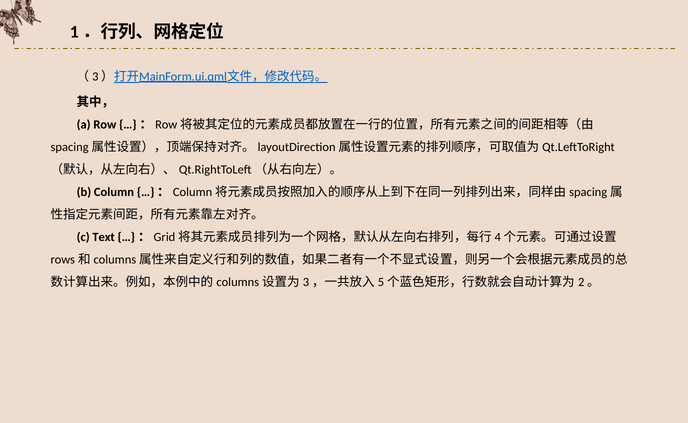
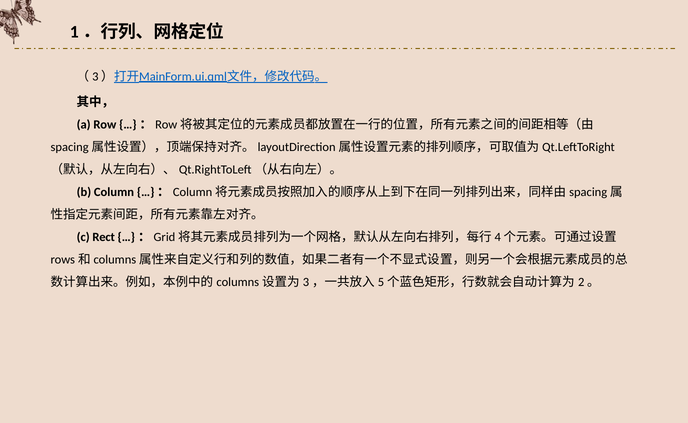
Text: Text -> Rect
